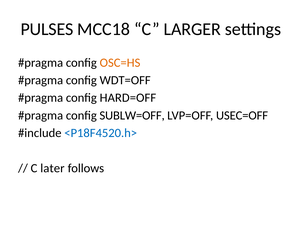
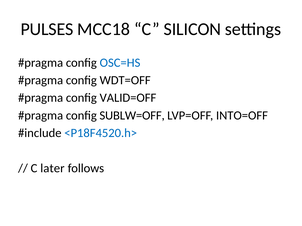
LARGER: LARGER -> SILICON
OSC=HS colour: orange -> blue
HARD=OFF: HARD=OFF -> VALID=OFF
USEC=OFF: USEC=OFF -> INTO=OFF
